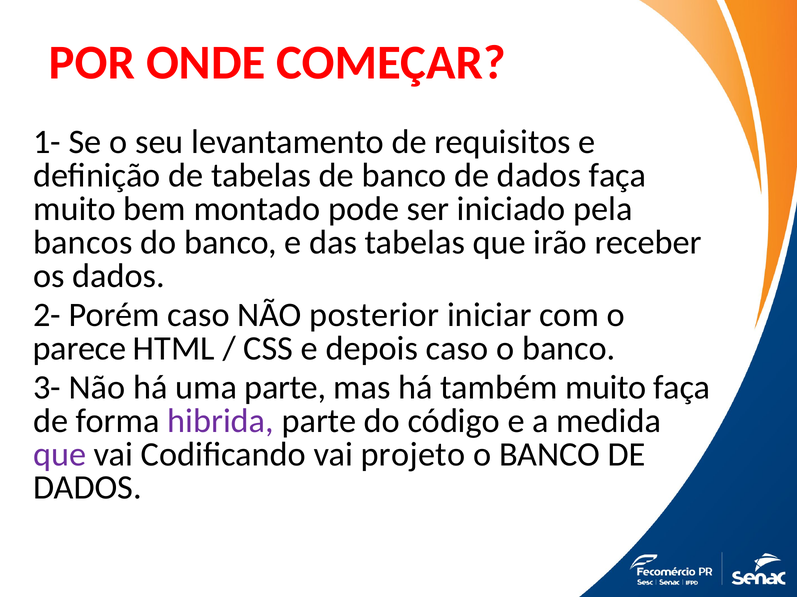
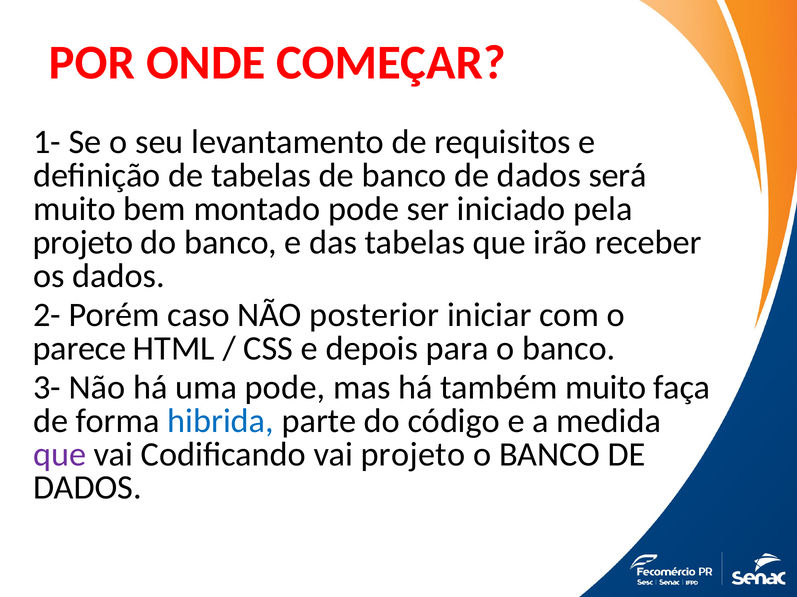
dados faça: faça -> será
bancos at (83, 243): bancos -> projeto
depois caso: caso -> para
uma parte: parte -> pode
hibrida colour: purple -> blue
